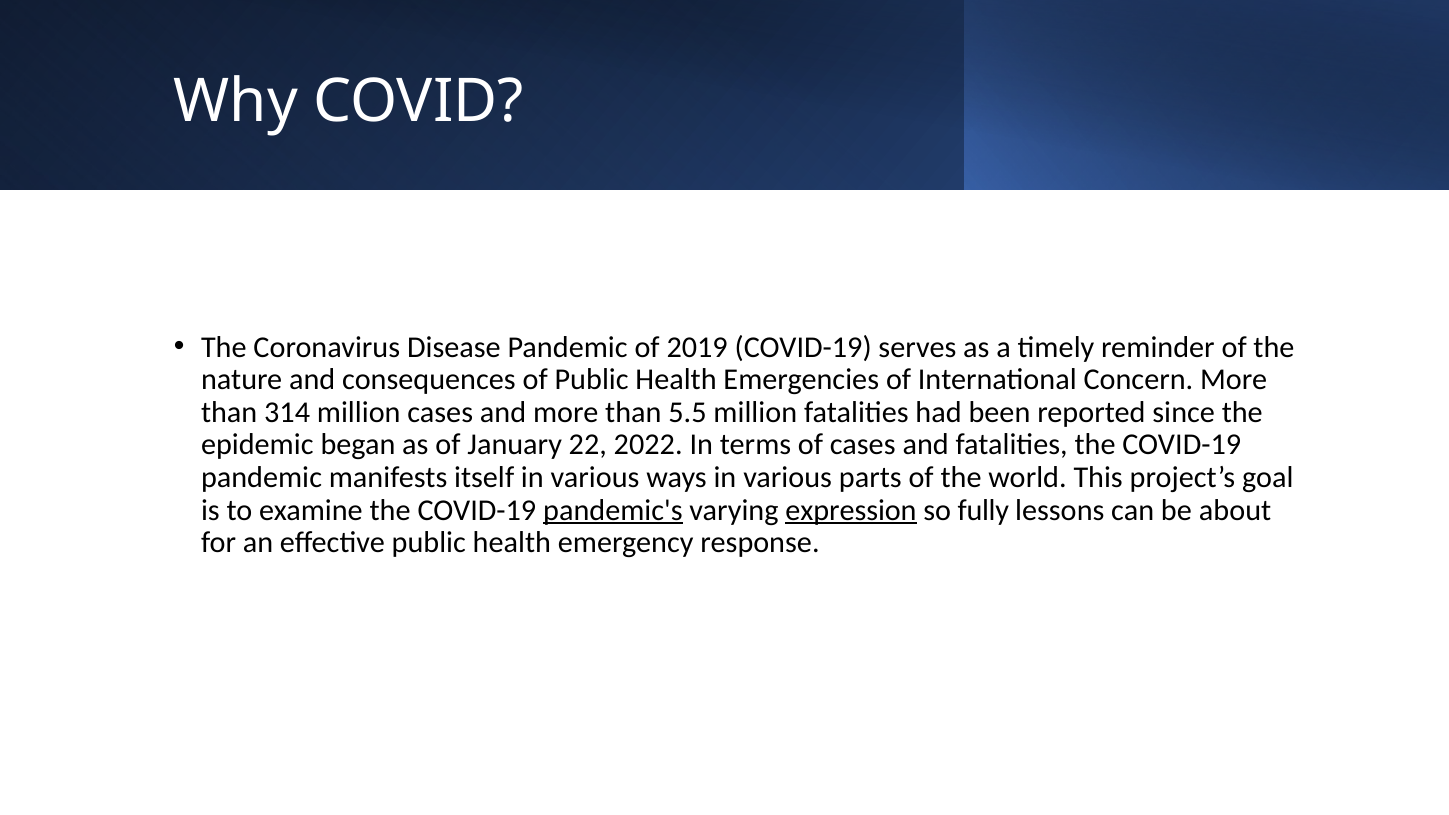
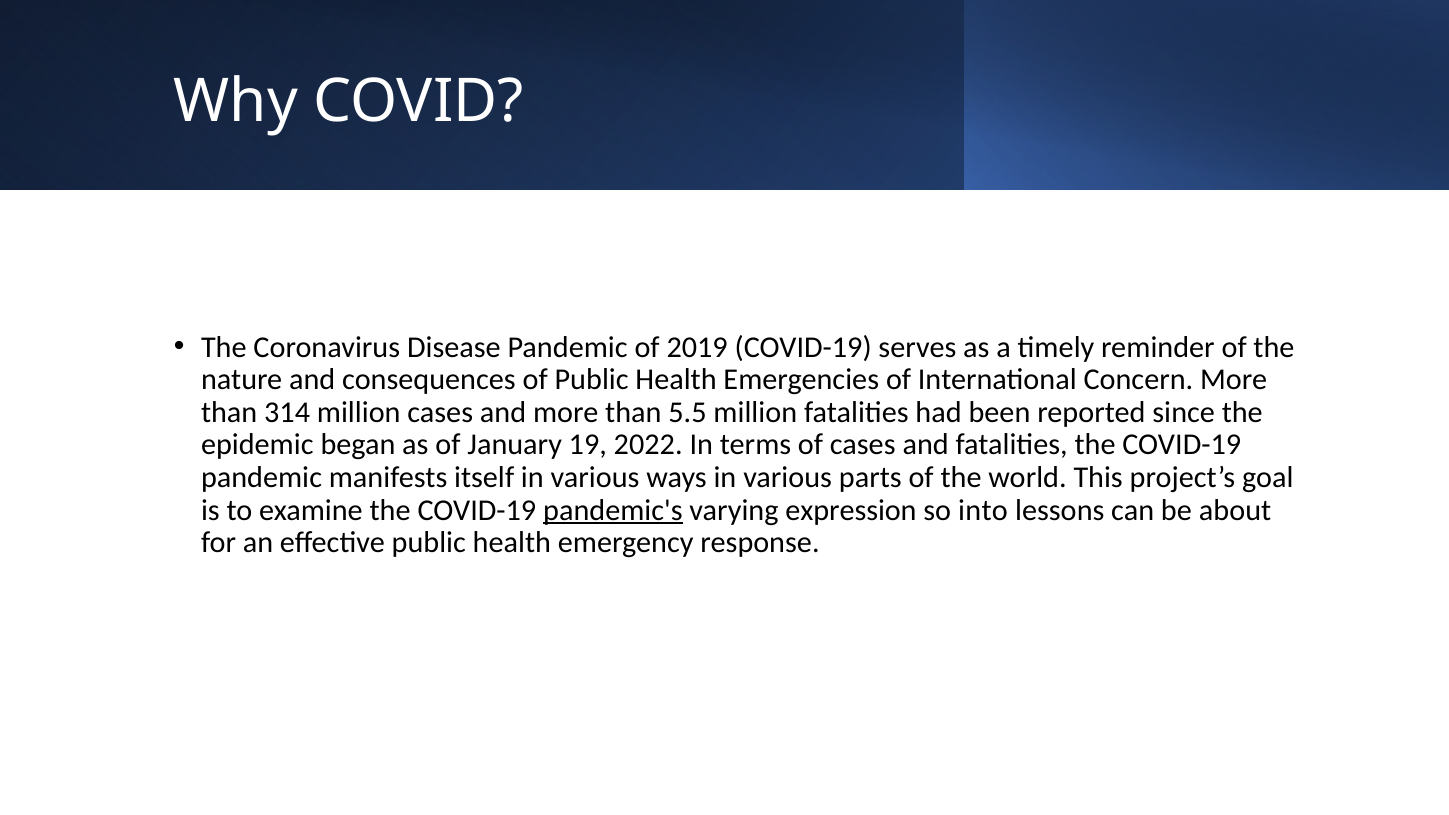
22: 22 -> 19
expression underline: present -> none
fully: fully -> into
